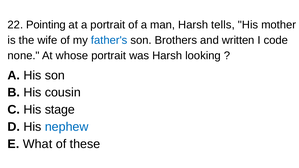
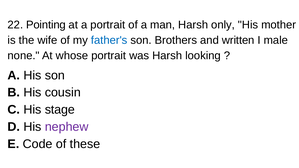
tells: tells -> only
code: code -> male
nephew colour: blue -> purple
What: What -> Code
